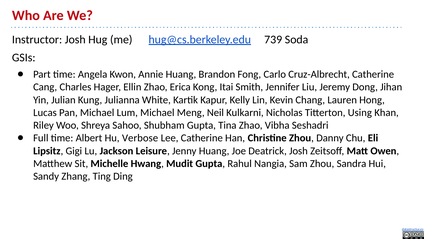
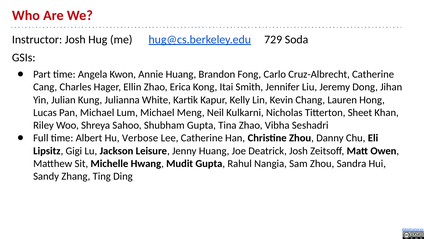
739: 739 -> 729
Using: Using -> Sheet
